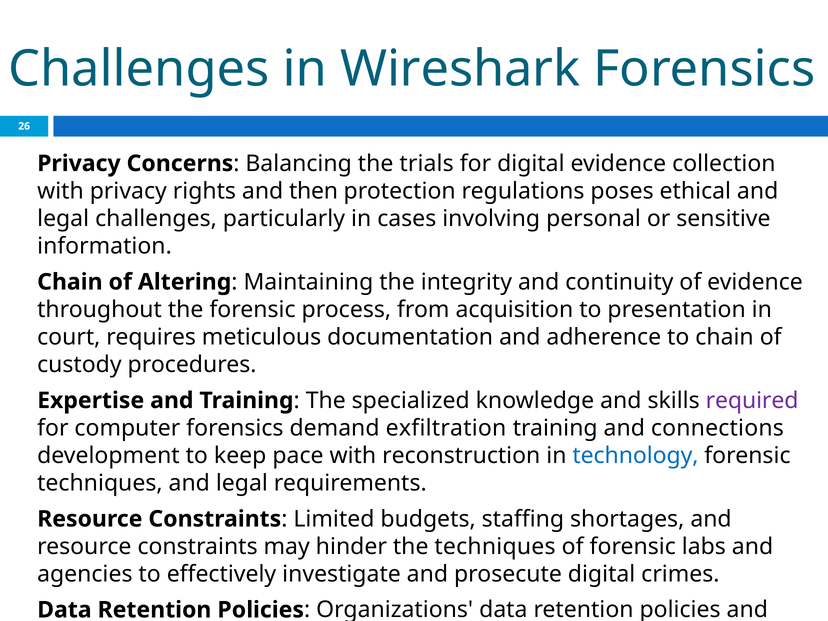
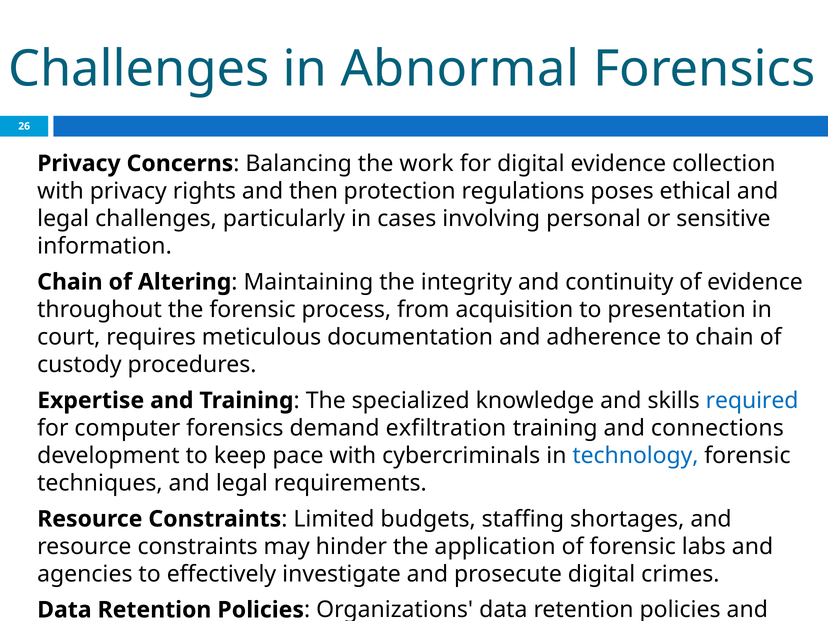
Wireshark: Wireshark -> Abnormal
trials: trials -> work
required colour: purple -> blue
reconstruction: reconstruction -> cybercriminals
the techniques: techniques -> application
